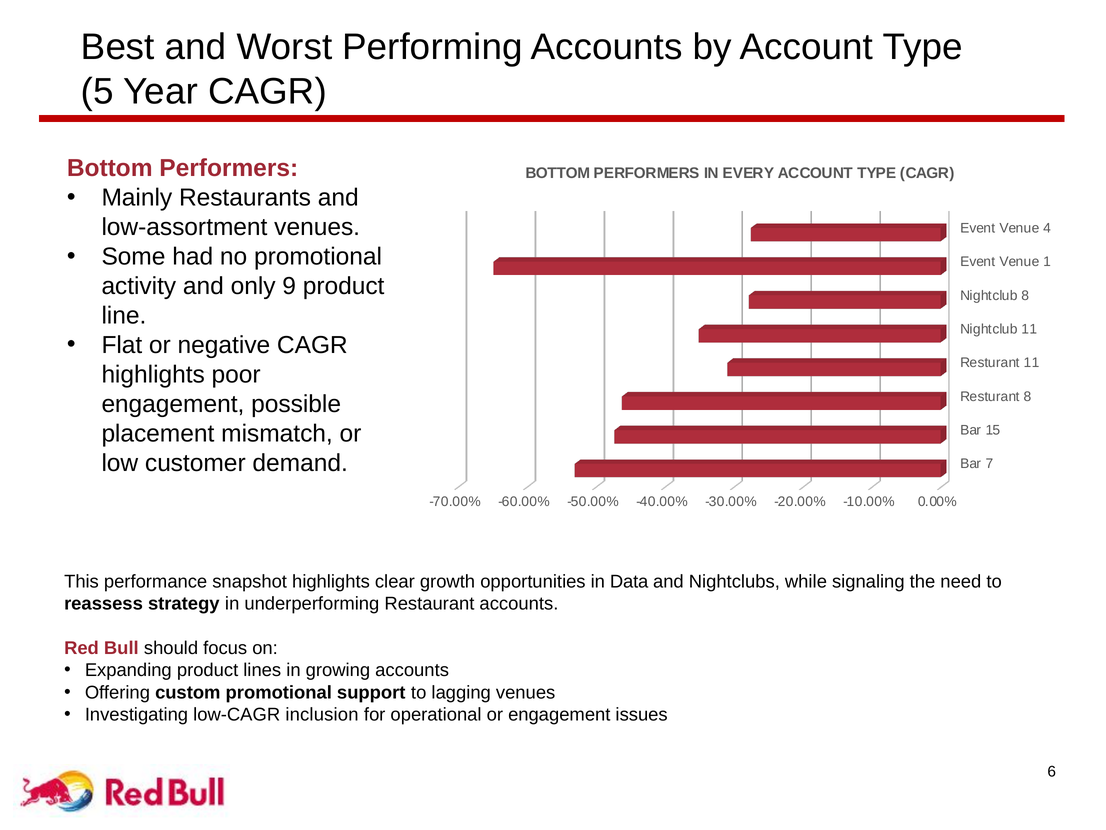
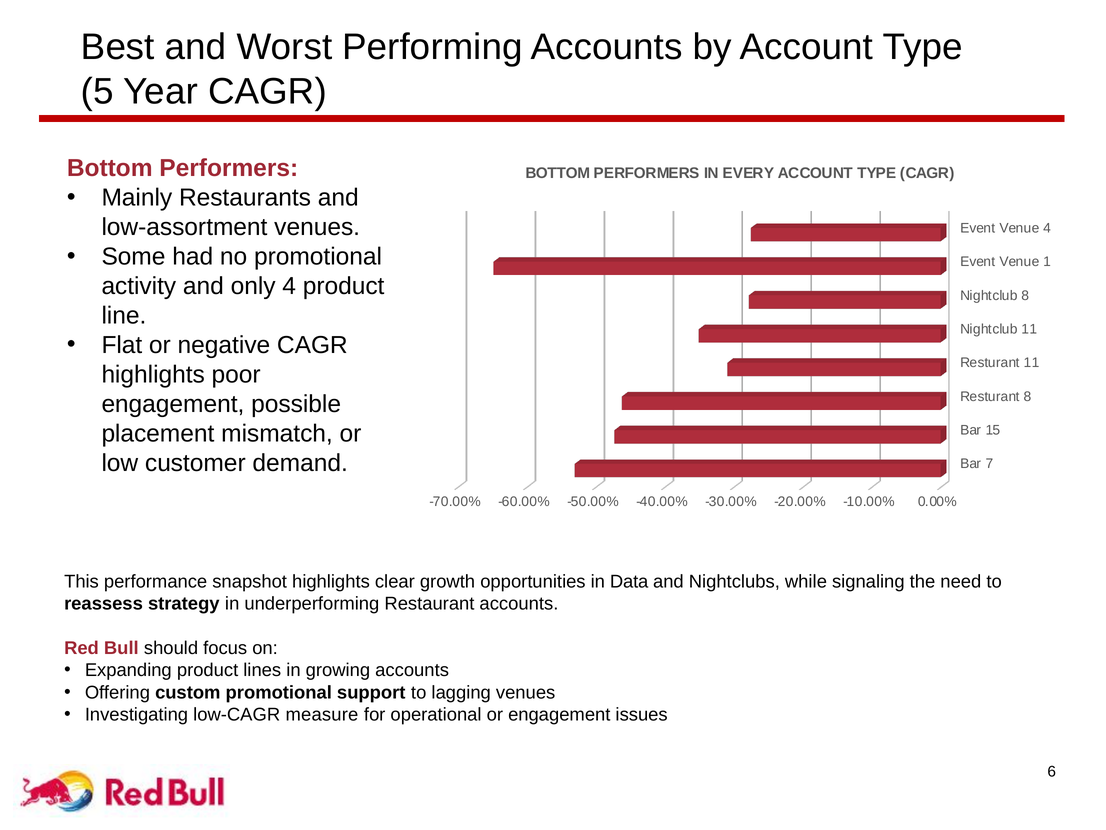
only 9: 9 -> 4
inclusion: inclusion -> measure
